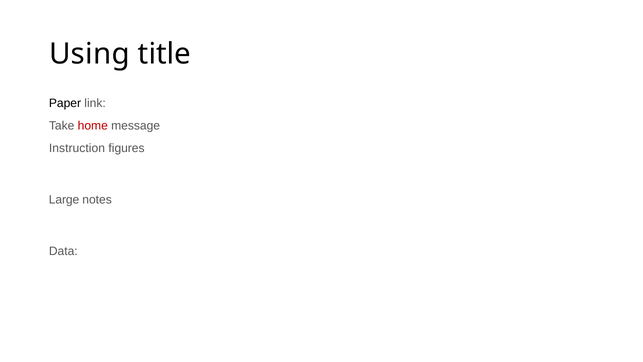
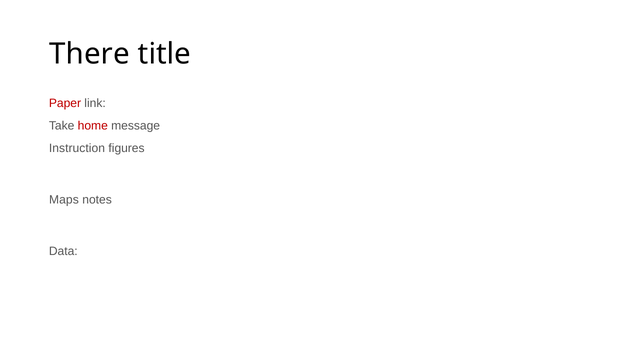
Using: Using -> There
Paper colour: black -> red
Large: Large -> Maps
